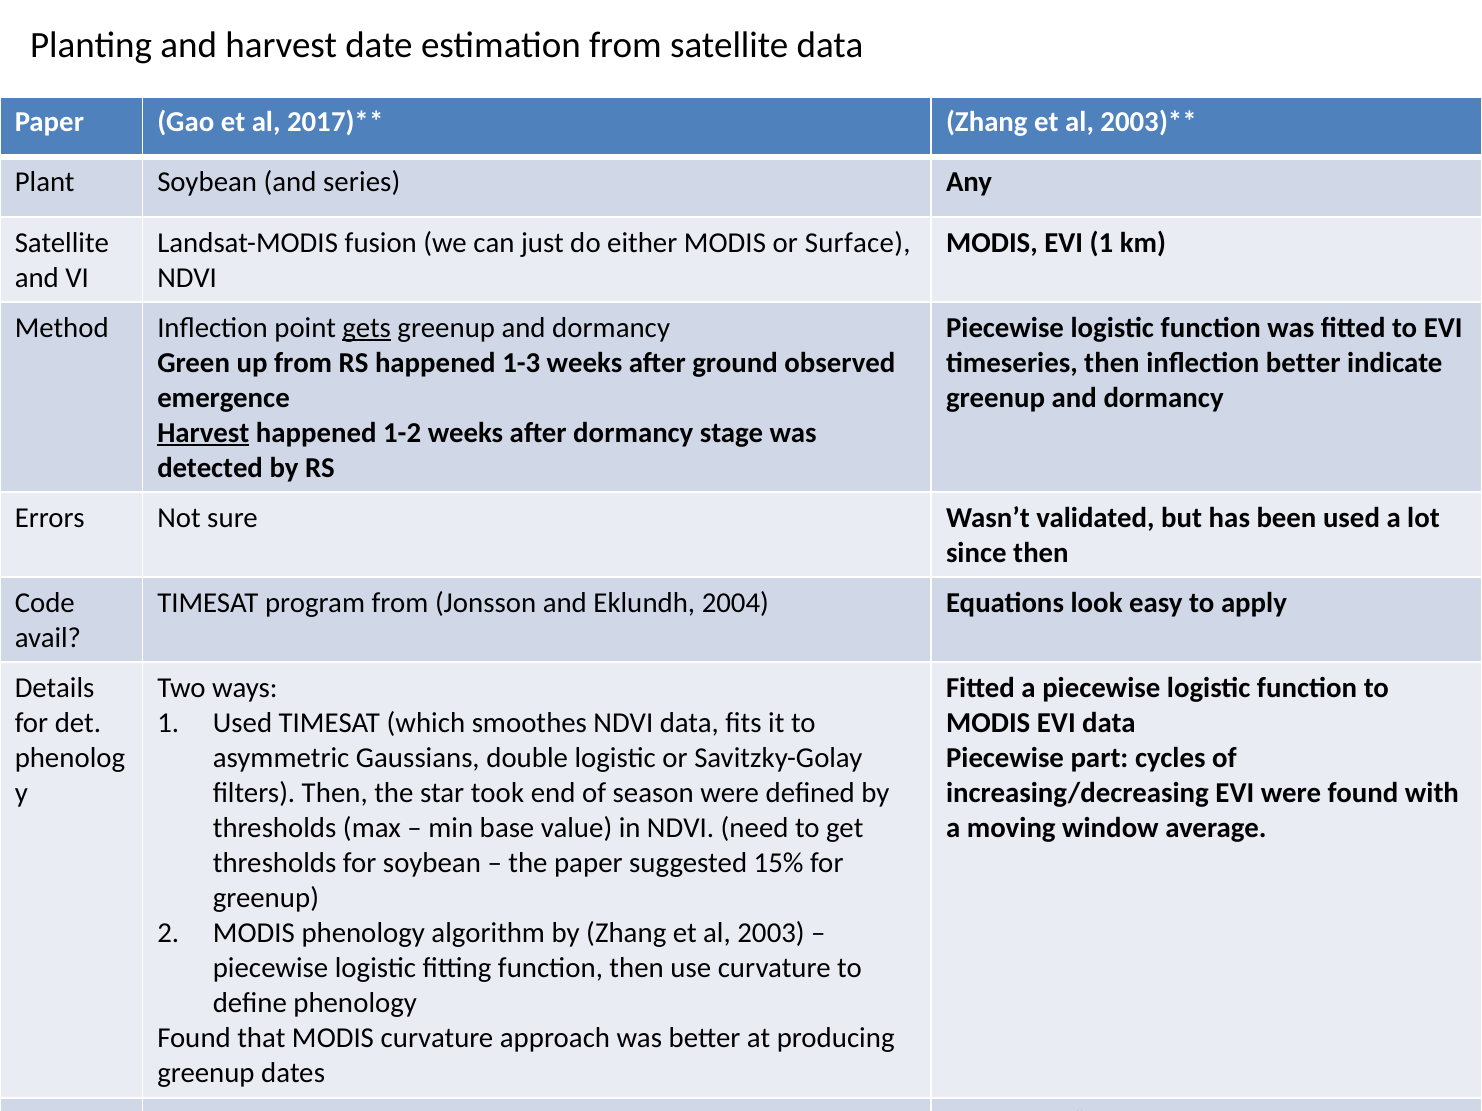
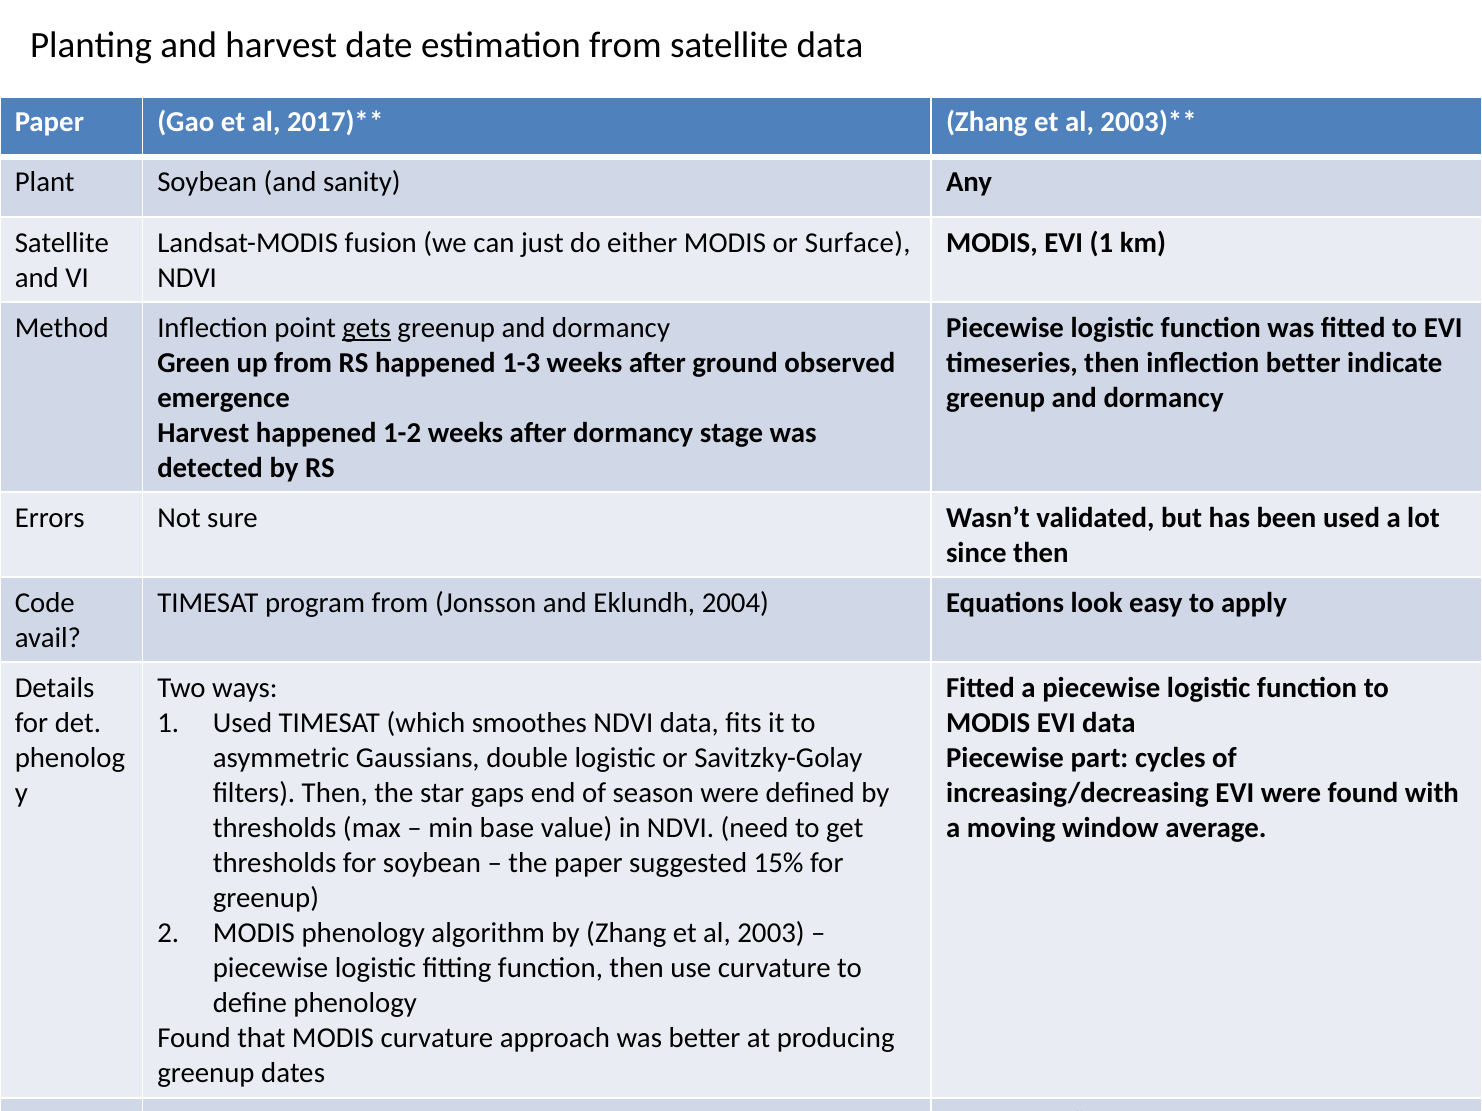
series: series -> sanity
Harvest at (203, 433) underline: present -> none
took: took -> gaps
